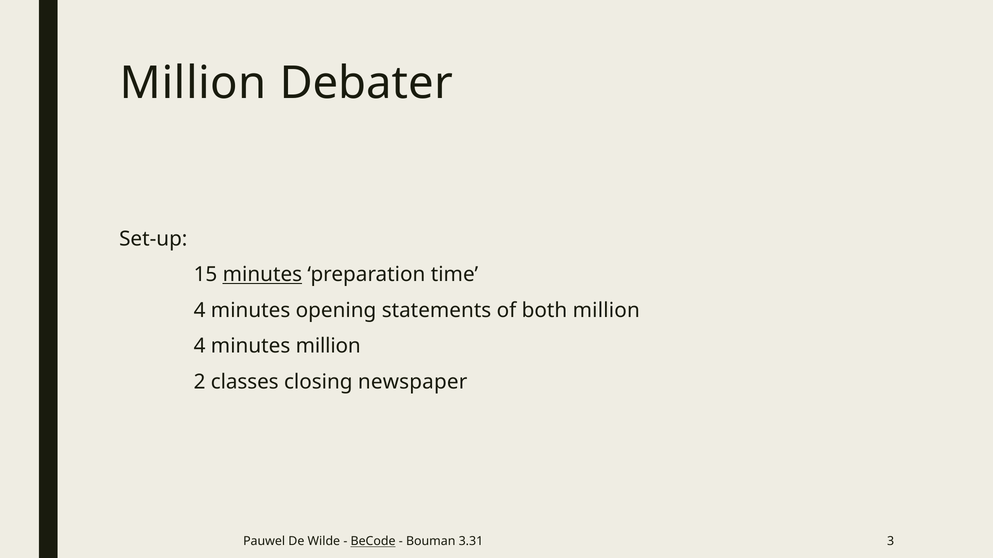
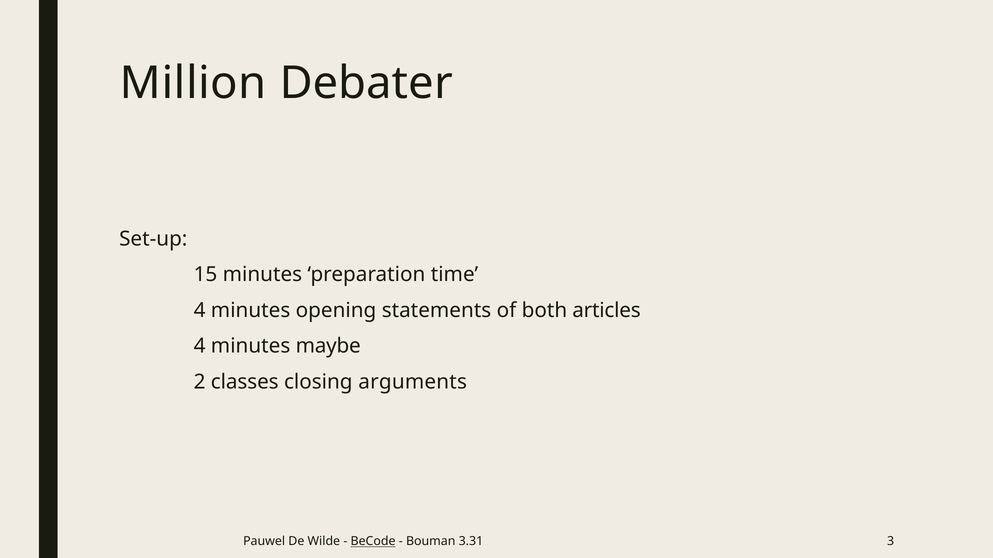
minutes at (262, 275) underline: present -> none
both million: million -> articles
minutes million: million -> maybe
newspaper: newspaper -> arguments
